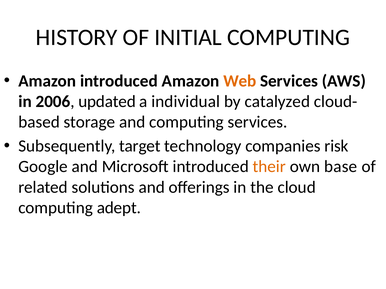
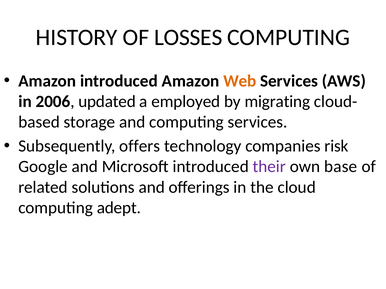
INITIAL: INITIAL -> LOSSES
individual: individual -> employed
catalyzed: catalyzed -> migrating
target: target -> offers
their colour: orange -> purple
